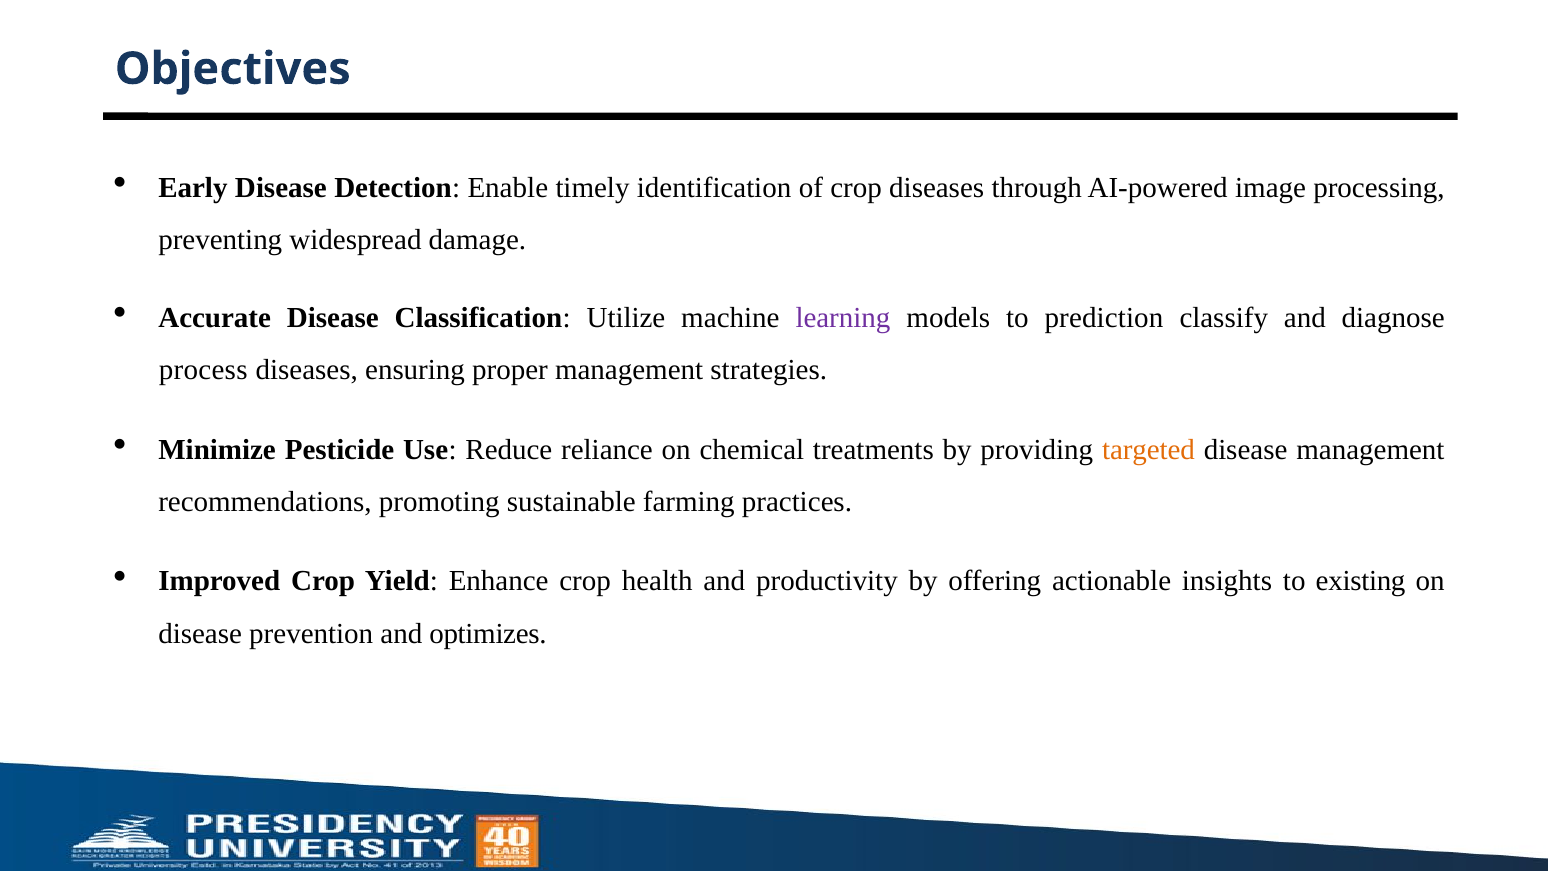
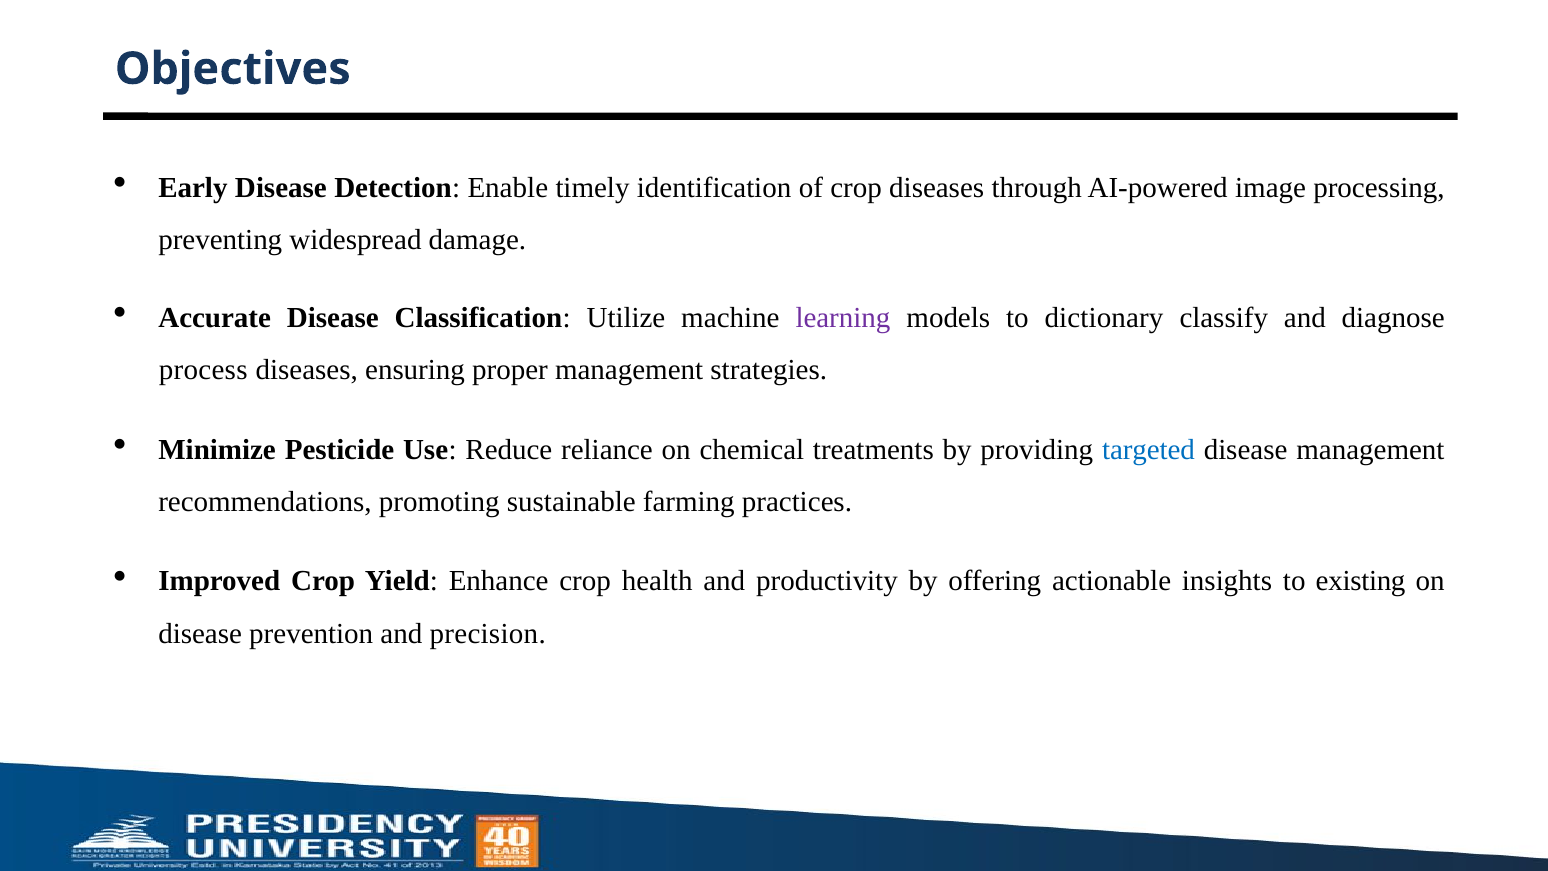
prediction: prediction -> dictionary
targeted colour: orange -> blue
optimizes: optimizes -> precision
